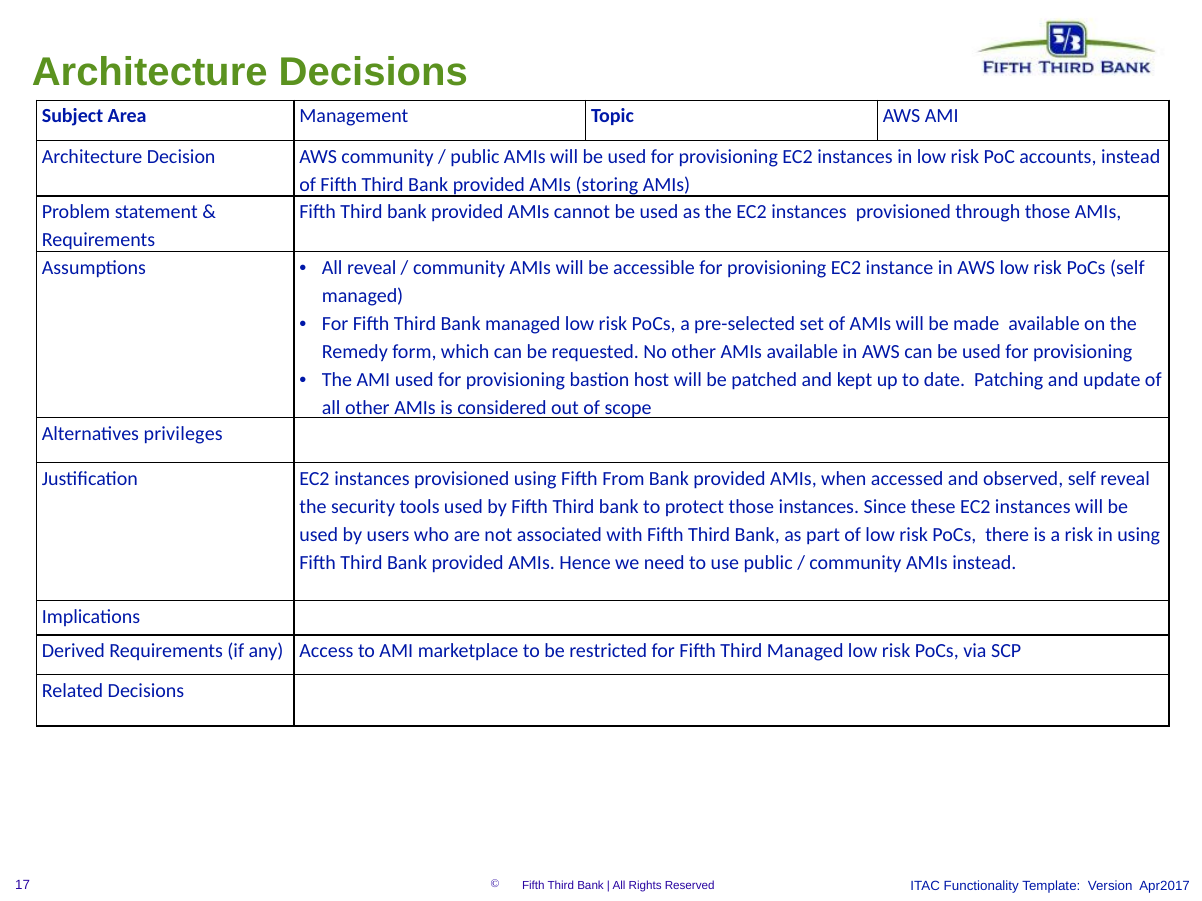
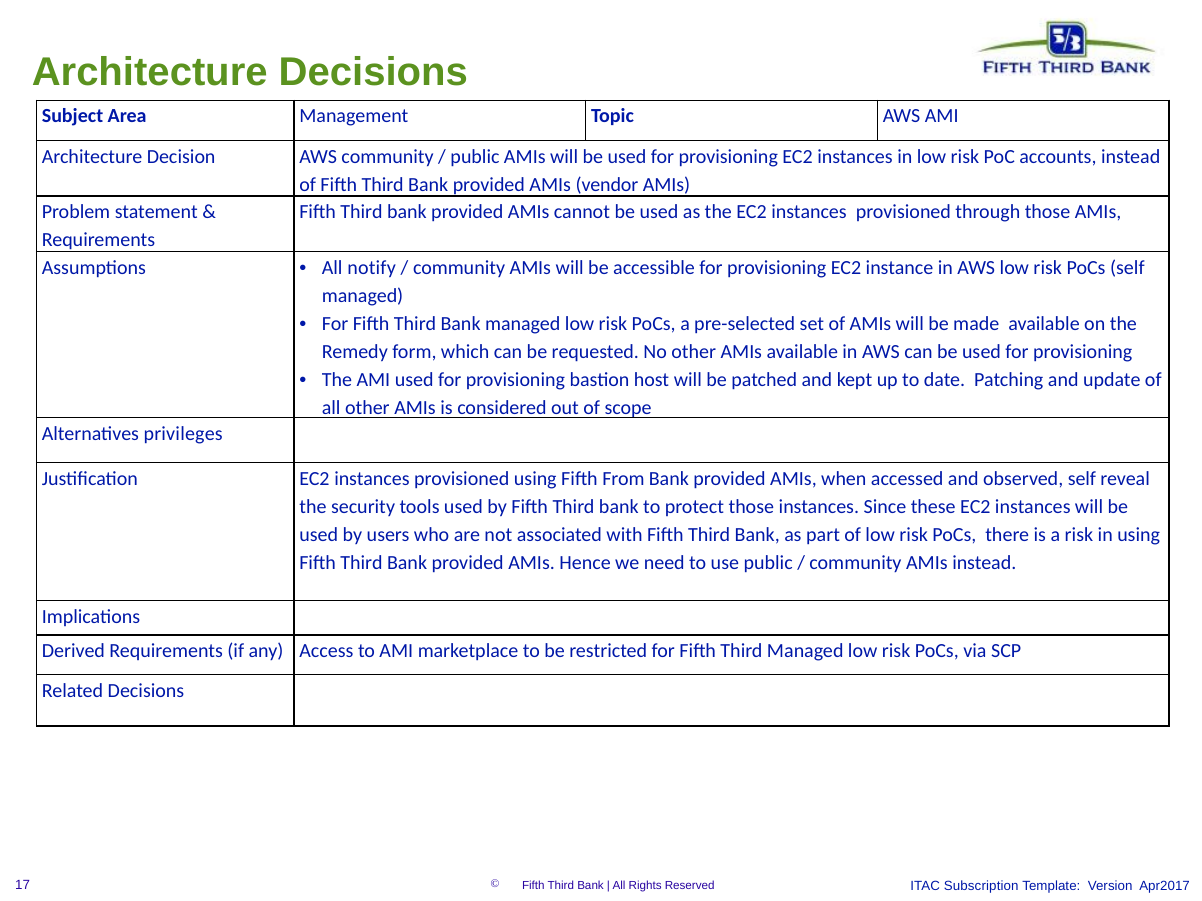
storing: storing -> vendor
All reveal: reveal -> notify
Functionality: Functionality -> Subscription
